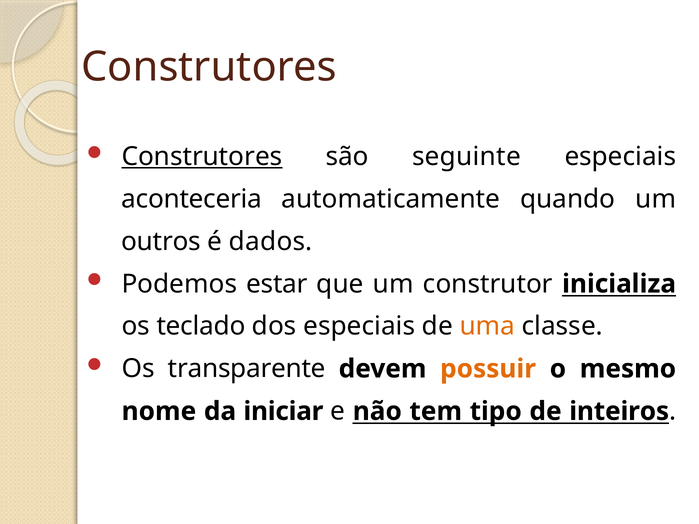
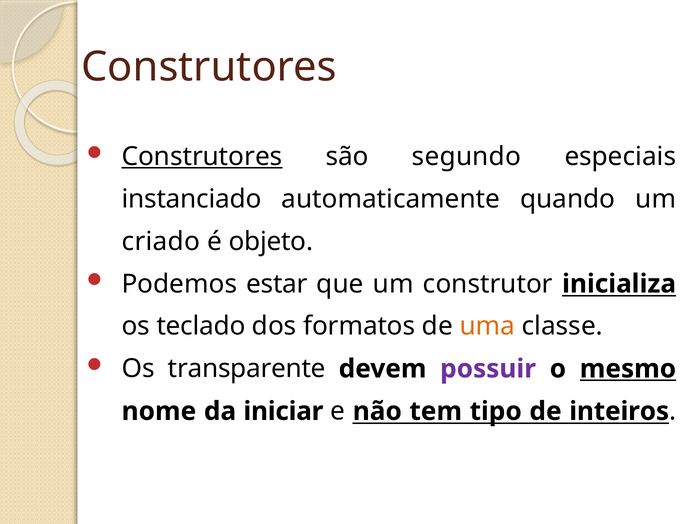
seguinte: seguinte -> segundo
aconteceria: aconteceria -> instanciado
outros: outros -> criado
dados: dados -> objeto
dos especiais: especiais -> formatos
possuir colour: orange -> purple
mesmo underline: none -> present
